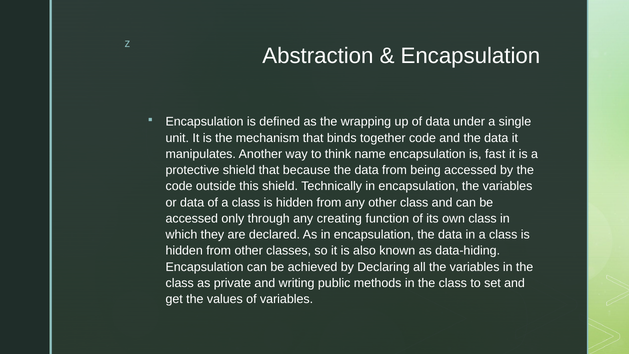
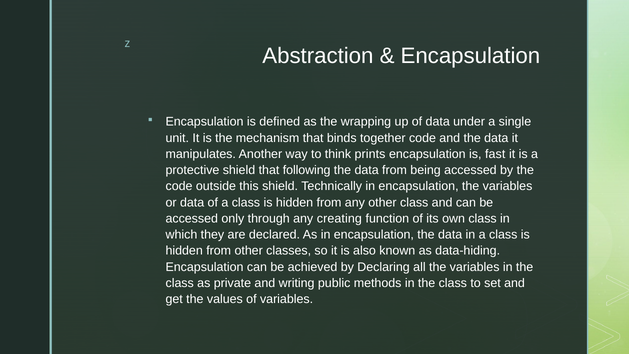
name: name -> prints
because: because -> following
